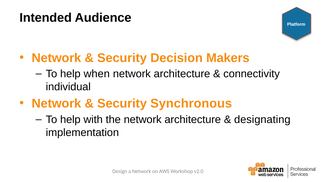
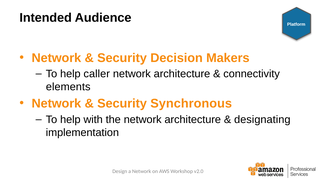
when: when -> caller
individual: individual -> elements
